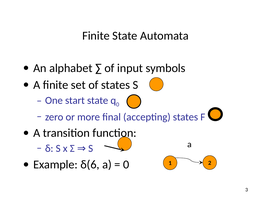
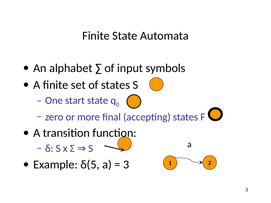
δ(6: δ(6 -> δ(5
0 at (126, 165): 0 -> 3
